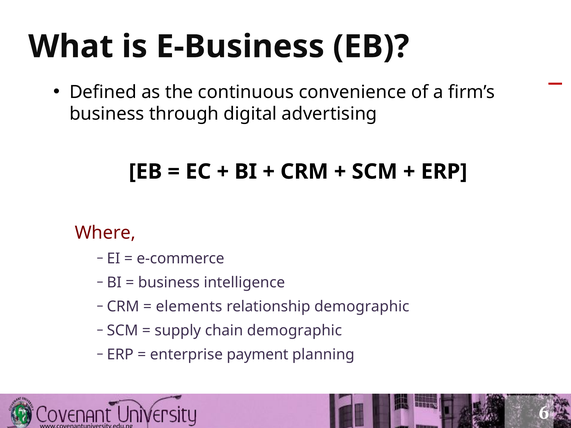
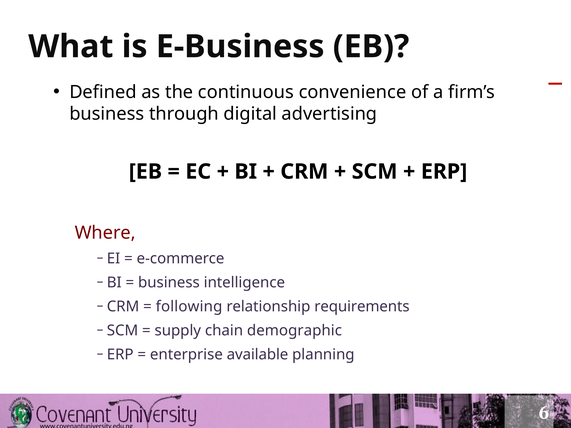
elements: elements -> following
relationship demographic: demographic -> requirements
payment: payment -> available
